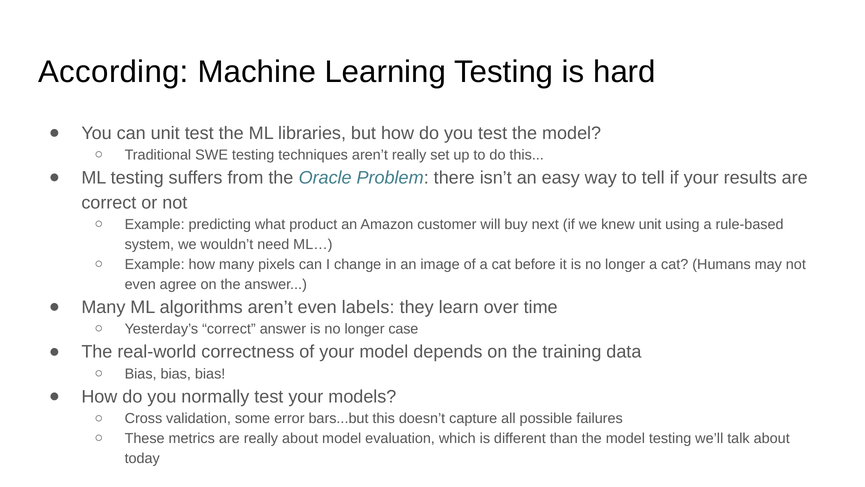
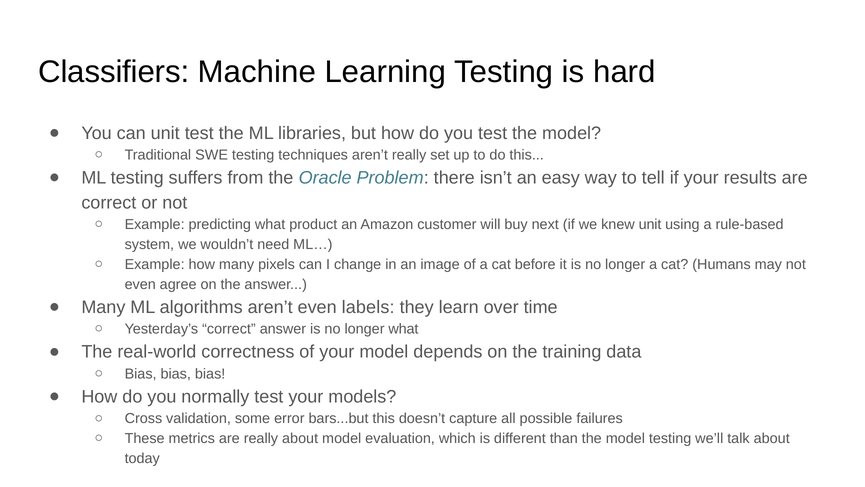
According: According -> Classifiers
longer case: case -> what
